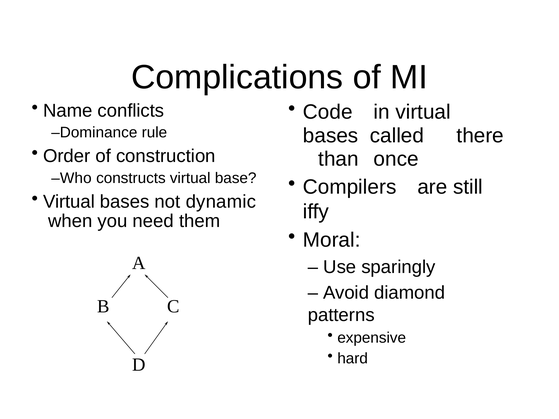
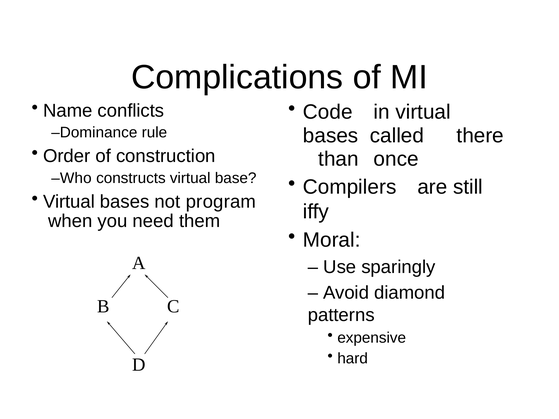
dynamic: dynamic -> program
